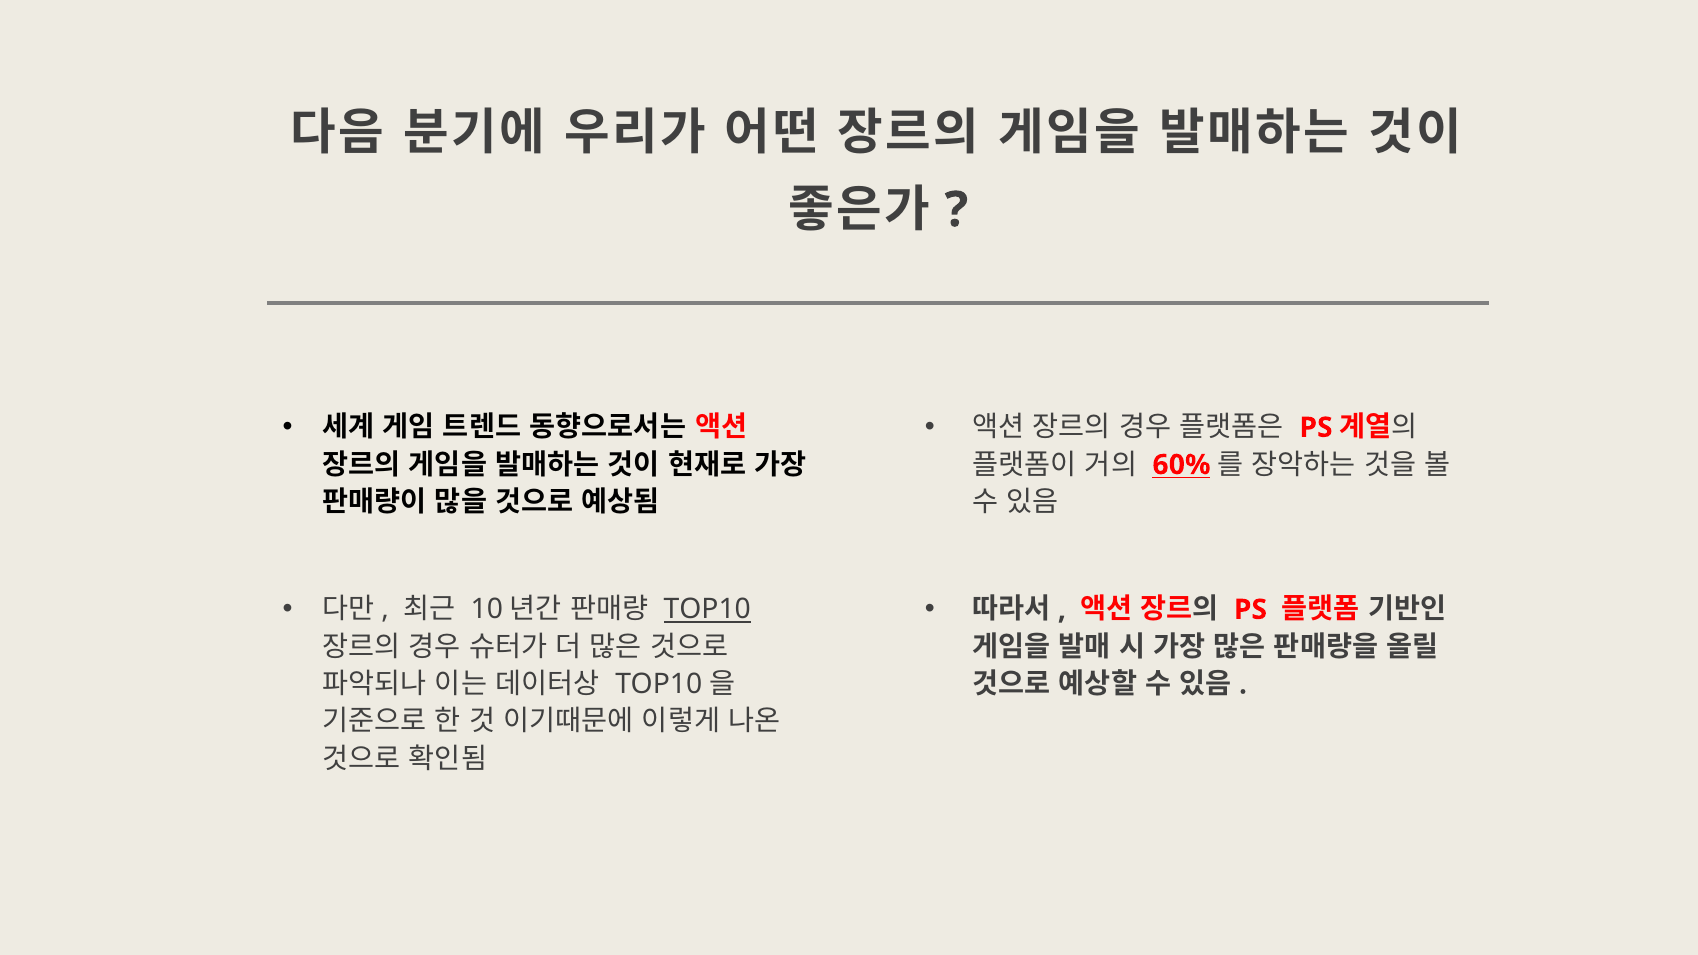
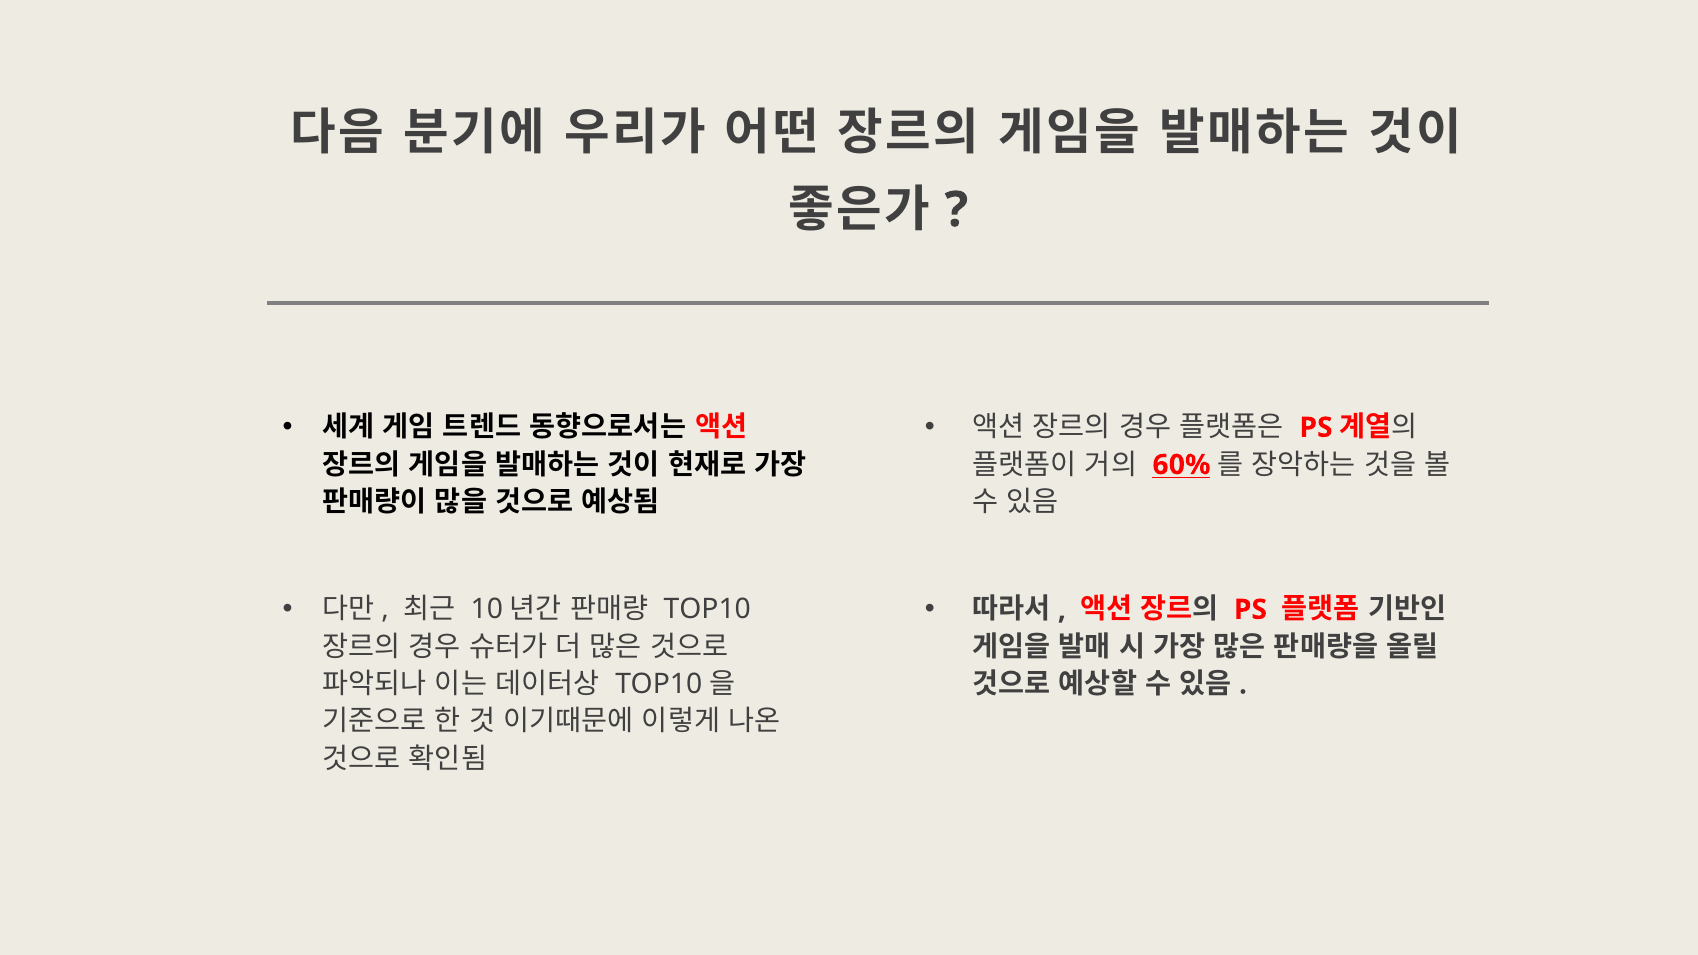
TOP10 underline: present -> none
